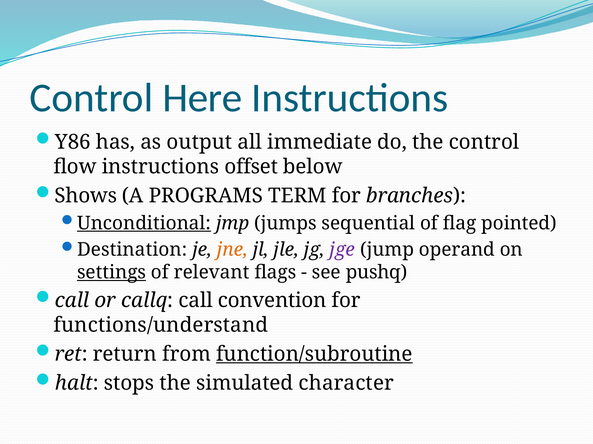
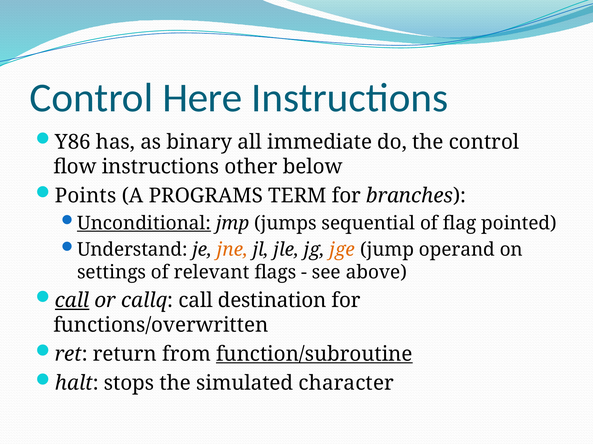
output: output -> binary
offset: offset -> other
Shows: Shows -> Points
Destination: Destination -> Understand
jge colour: purple -> orange
settings underline: present -> none
pushq: pushq -> above
call at (72, 301) underline: none -> present
convention: convention -> destination
functions/understand: functions/understand -> functions/overwritten
